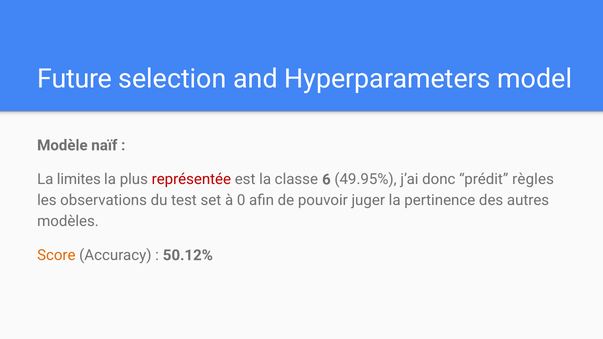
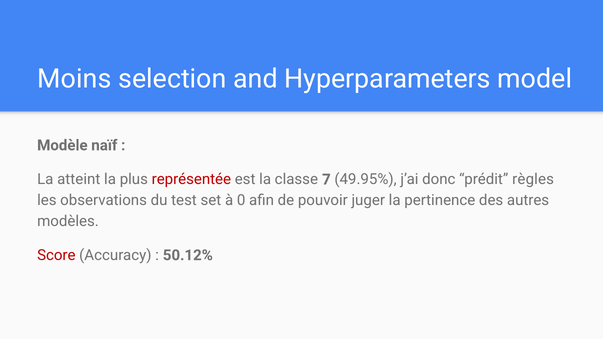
Future: Future -> Moins
limites: limites -> atteint
6: 6 -> 7
Score colour: orange -> red
